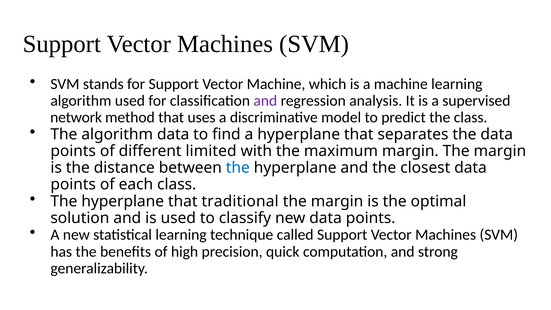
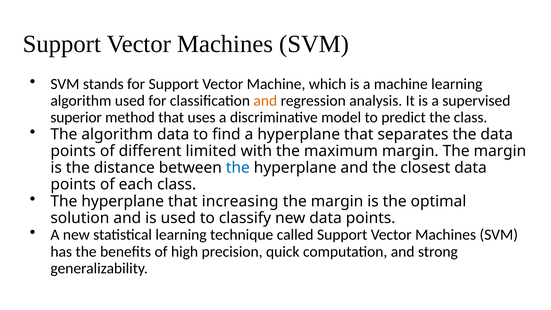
and at (265, 101) colour: purple -> orange
network: network -> superior
traditional: traditional -> increasing
